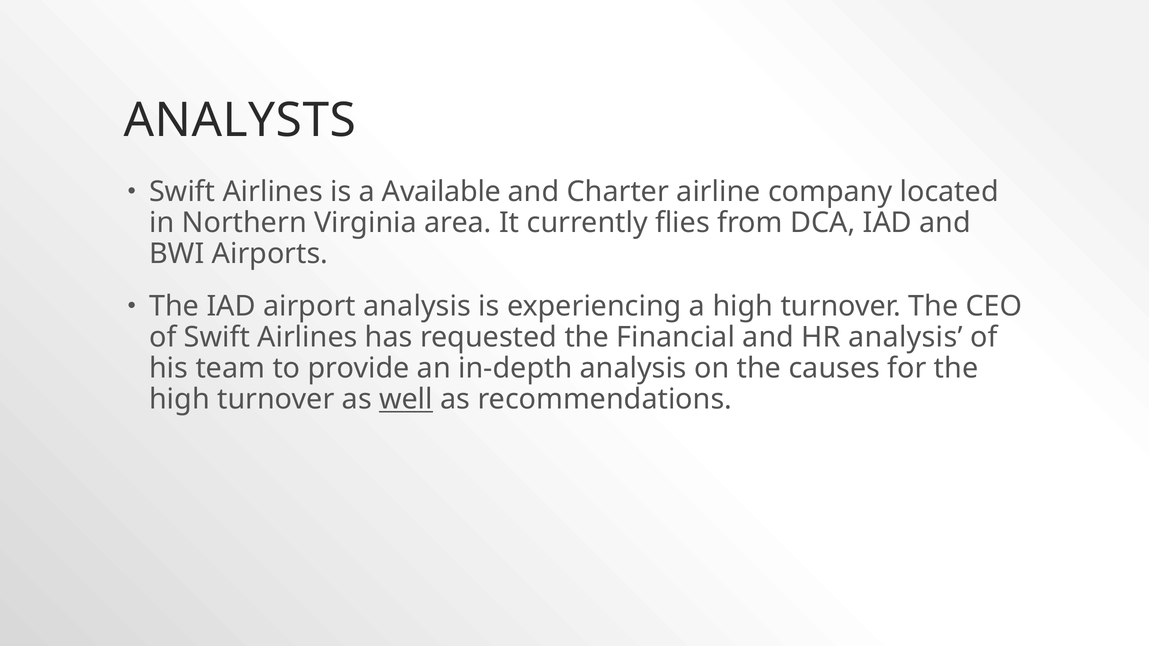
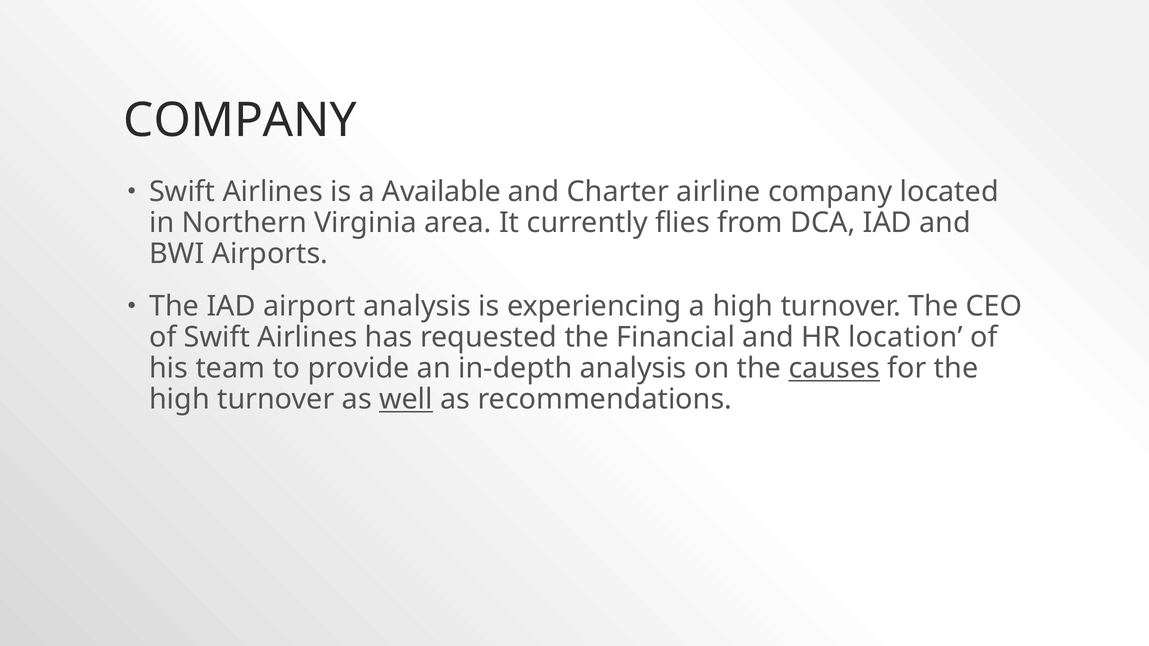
ANALYSTS at (240, 120): ANALYSTS -> COMPANY
HR analysis: analysis -> location
causes underline: none -> present
